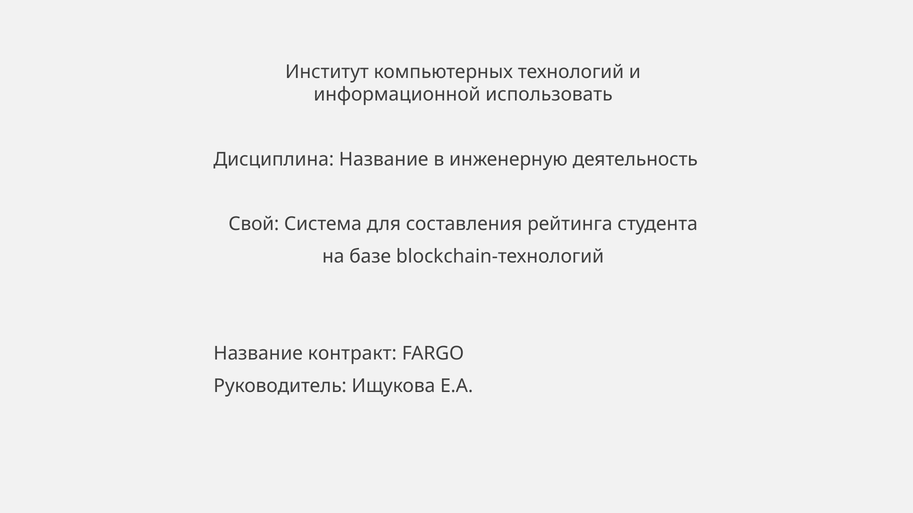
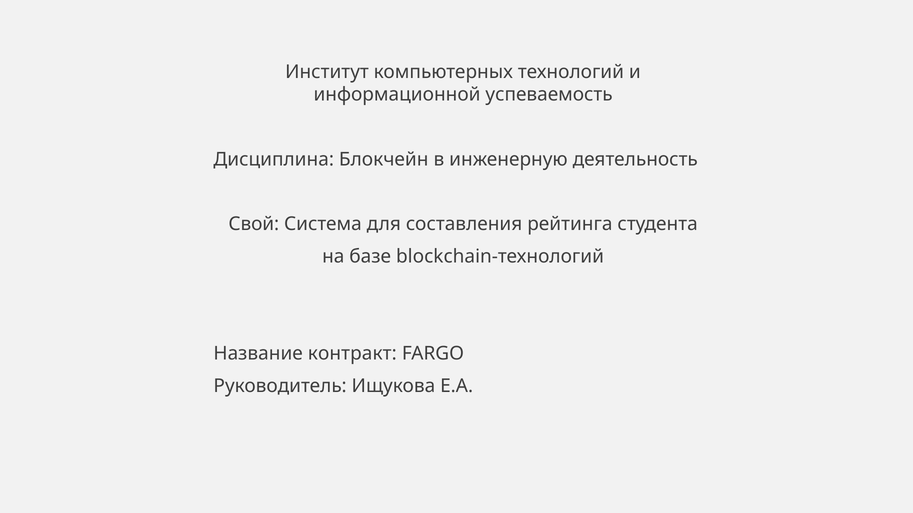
использовать: использовать -> успеваемость
Дисциплина Название: Название -> Блокчейн
